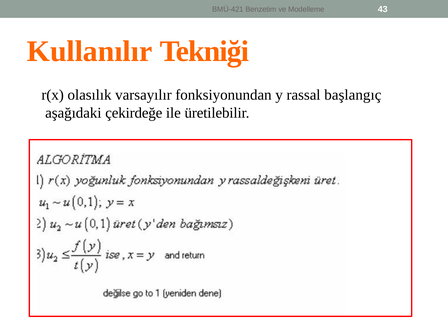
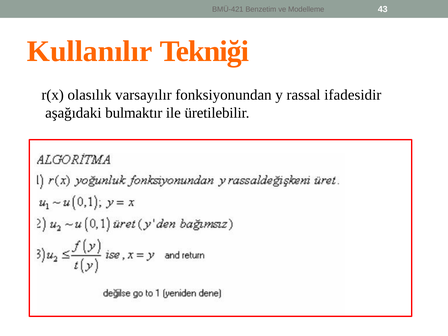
başlangıç: başlangıç -> ifadesidir
çekirdeğe: çekirdeğe -> bulmaktır
